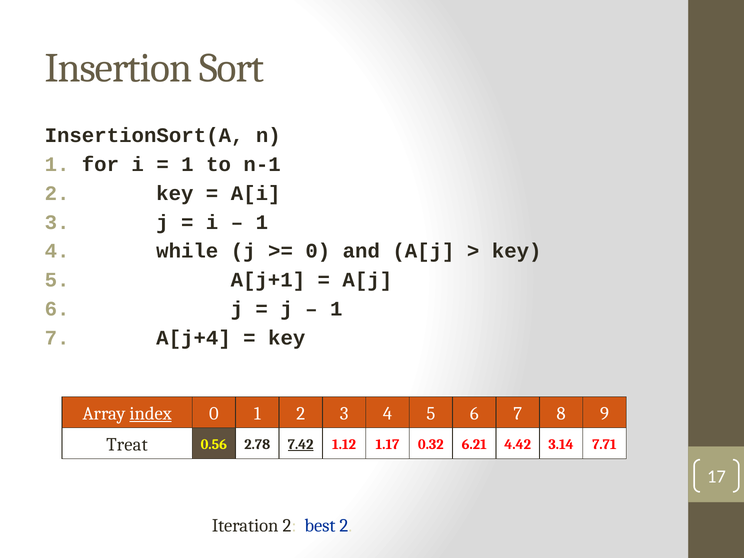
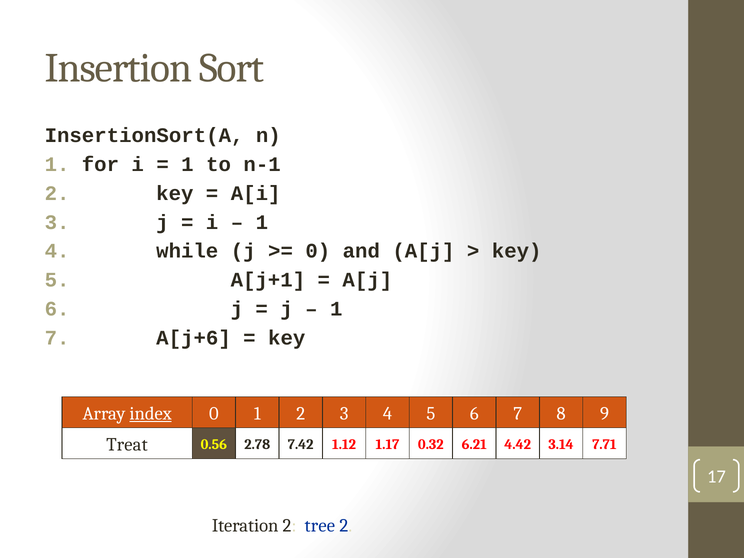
A[j+4: A[j+4 -> A[j+6
7.42 underline: present -> none
best: best -> tree
